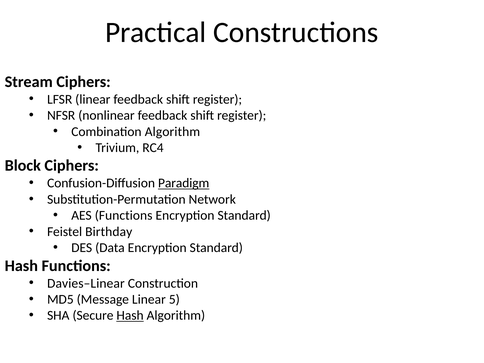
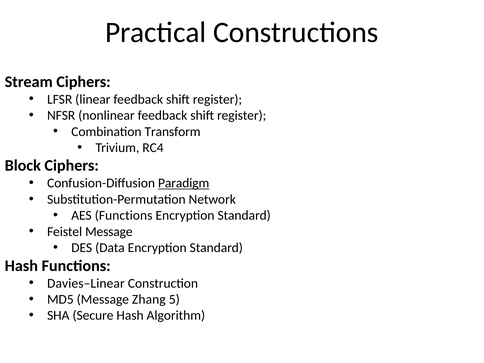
Combination Algorithm: Algorithm -> Transform
Feistel Birthday: Birthday -> Message
Message Linear: Linear -> Zhang
Hash at (130, 316) underline: present -> none
